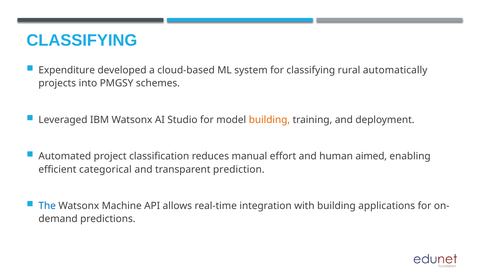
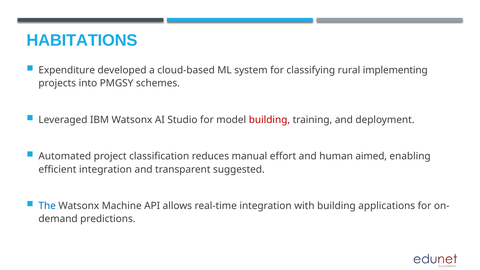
CLASSIFYING at (82, 40): CLASSIFYING -> HABITATIONS
automatically: automatically -> implementing
building at (269, 120) colour: orange -> red
efficient categorical: categorical -> integration
prediction: prediction -> suggested
